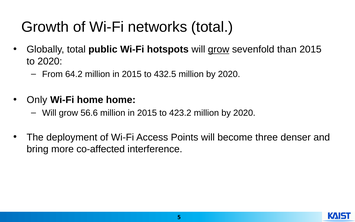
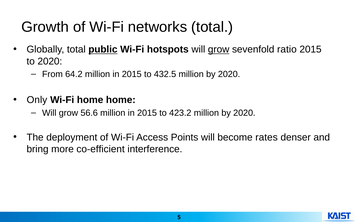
public underline: none -> present
than: than -> ratio
three: three -> rates
co-affected: co-affected -> co-efficient
